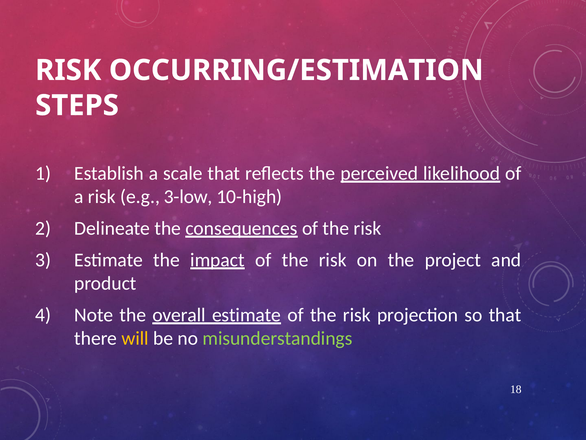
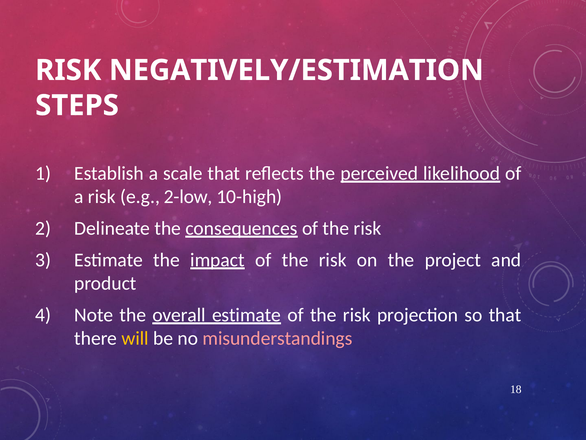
OCCURRING/ESTIMATION: OCCURRING/ESTIMATION -> NEGATIVELY/ESTIMATION
3-low: 3-low -> 2-low
misunderstandings colour: light green -> pink
